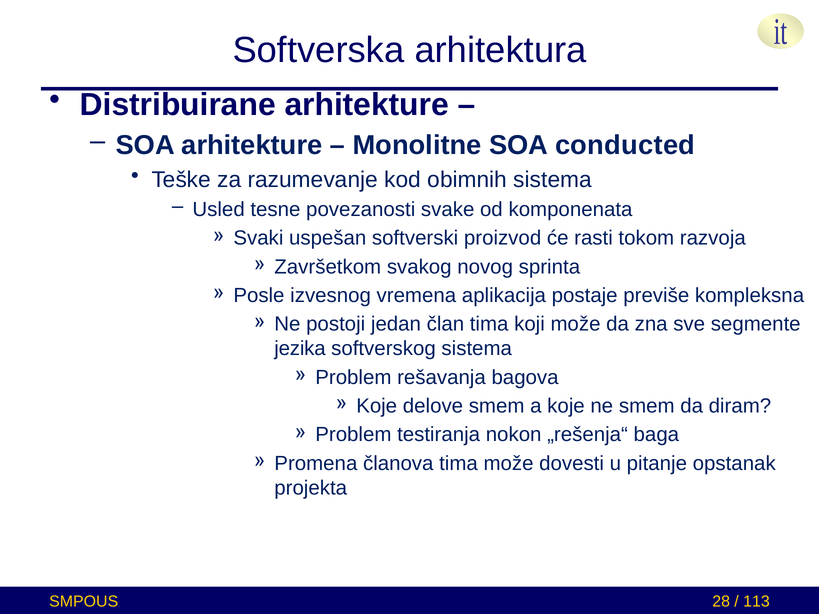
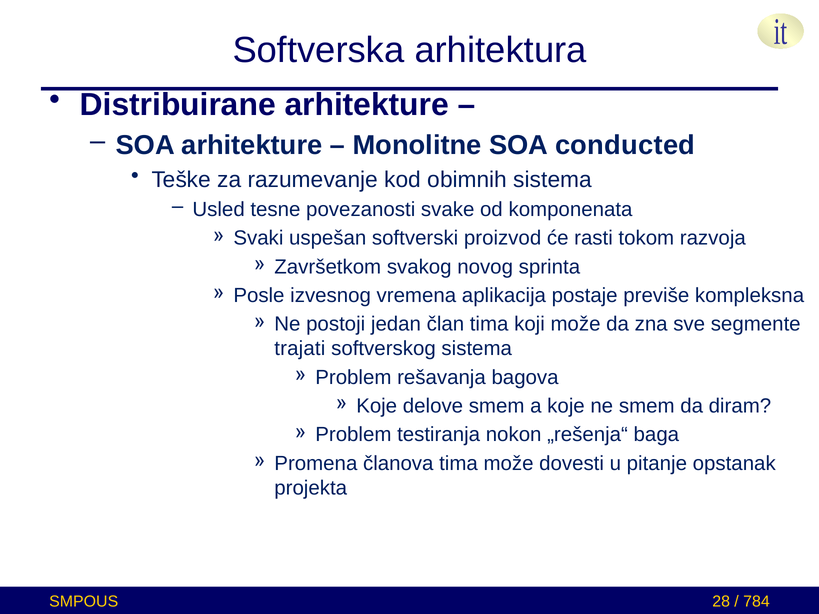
jezika: jezika -> trajati
113: 113 -> 784
